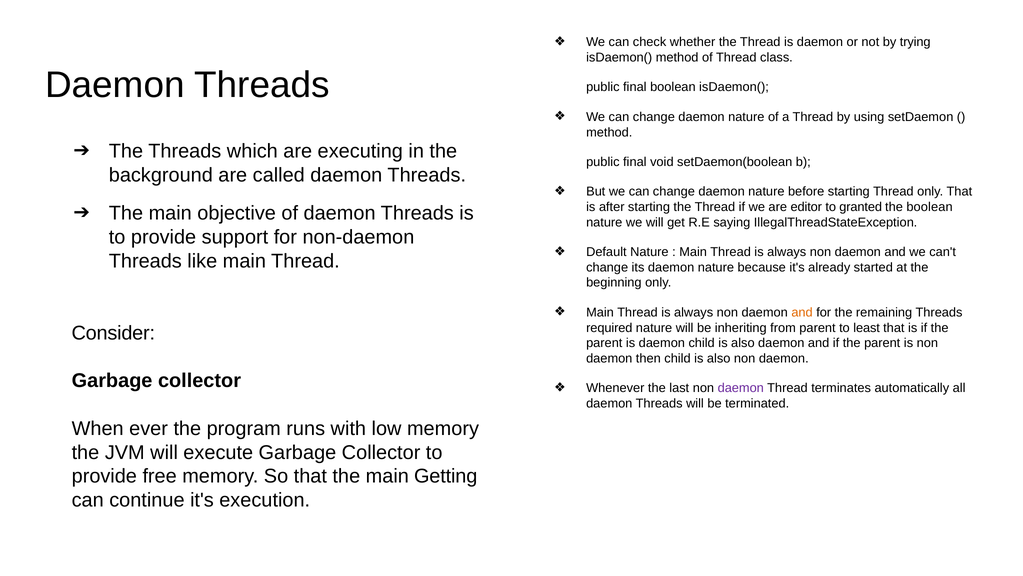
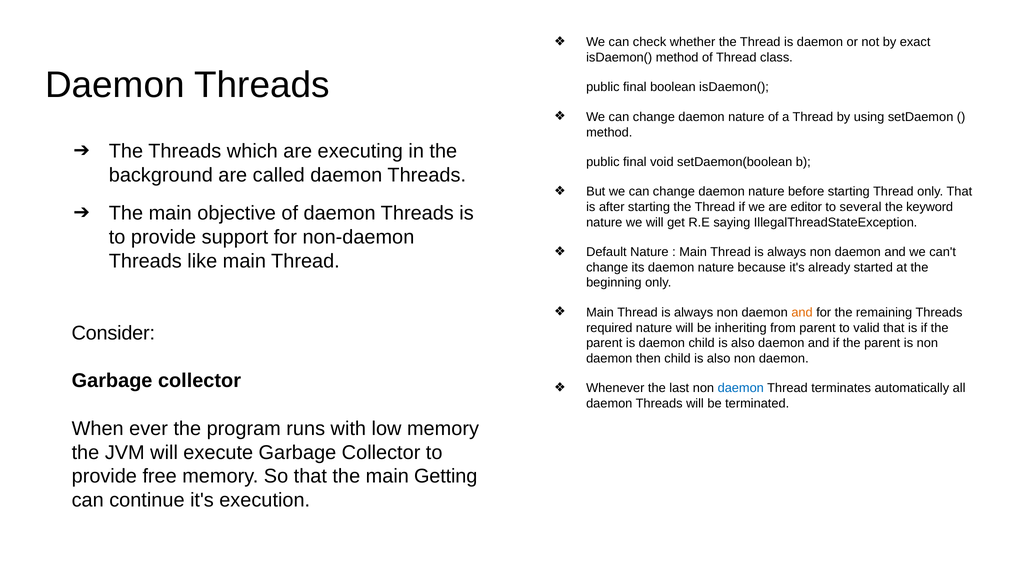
trying: trying -> exact
granted: granted -> several
the boolean: boolean -> keyword
least: least -> valid
daemon at (741, 388) colour: purple -> blue
